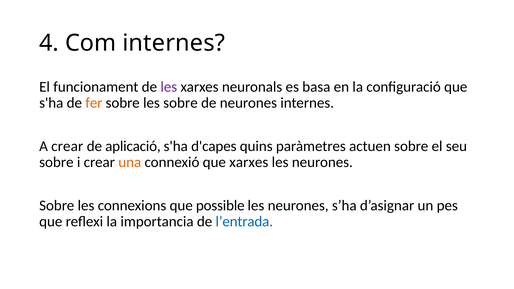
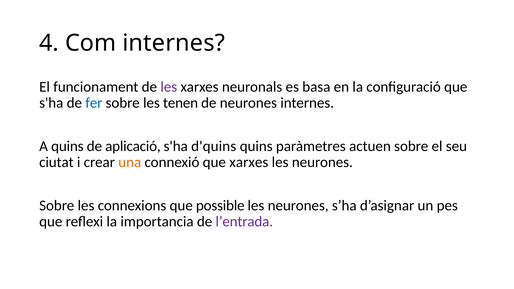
fer colour: orange -> blue
les sobre: sobre -> tenen
A crear: crear -> quins
d'capes: d'capes -> d'quins
sobre at (56, 162): sobre -> ciutat
l’entrada colour: blue -> purple
